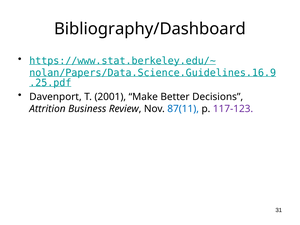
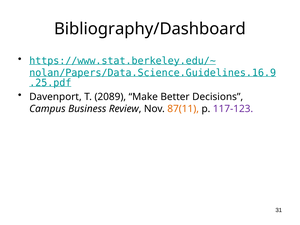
2001: 2001 -> 2089
Attrition: Attrition -> Campus
87(11 colour: blue -> orange
